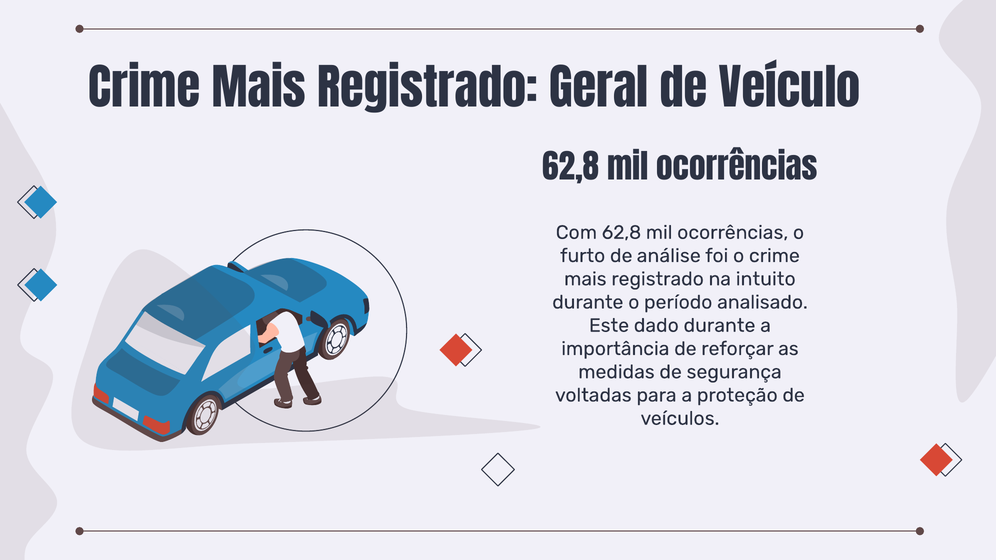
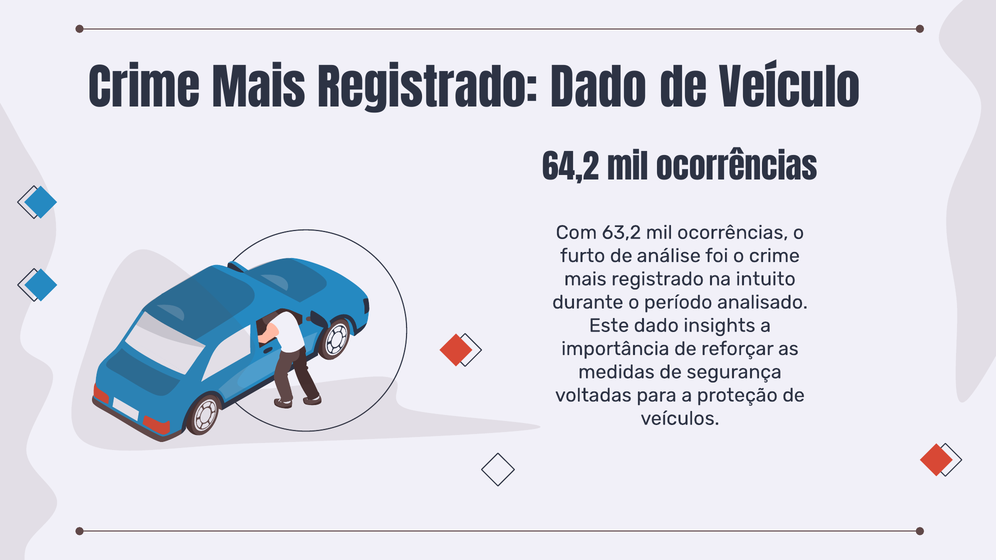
Registrado Geral: Geral -> Dado
62,8 at (571, 169): 62,8 -> 64,2
Com 62,8: 62,8 -> 63,2
dado durante: durante -> insights
